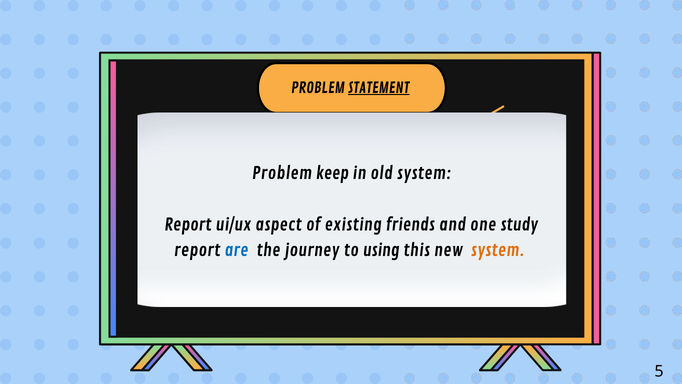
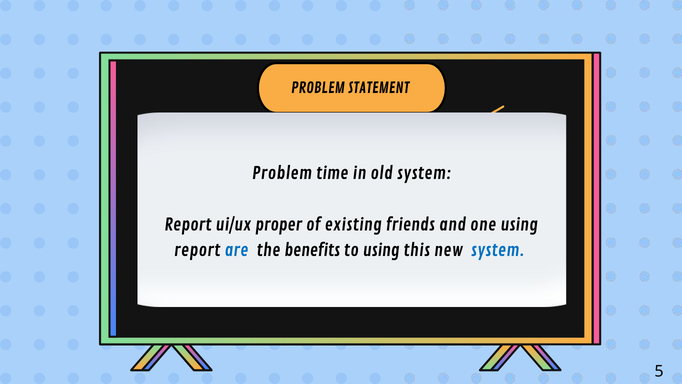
STATEMENT underline: present -> none
keep: keep -> time
aspect: aspect -> proper
one study: study -> using
journey: journey -> benefits
system at (498, 250) colour: orange -> blue
